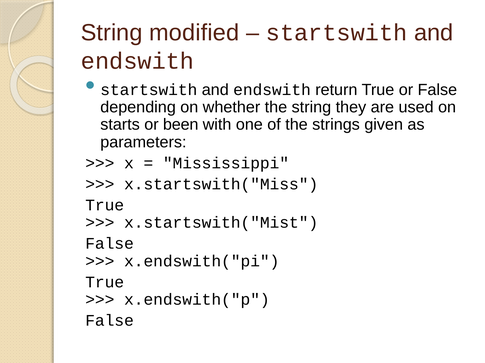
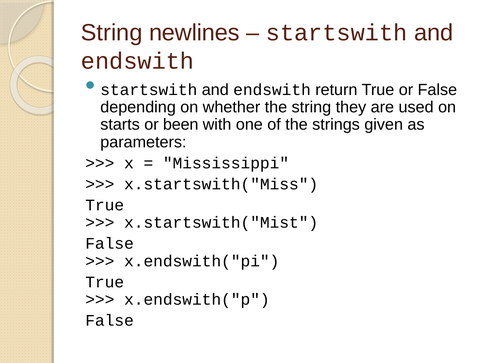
modified: modified -> newlines
